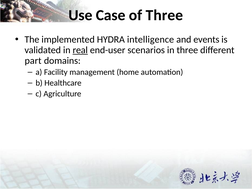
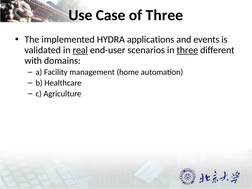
intelligence: intelligence -> applications
three at (187, 50) underline: none -> present
part: part -> with
